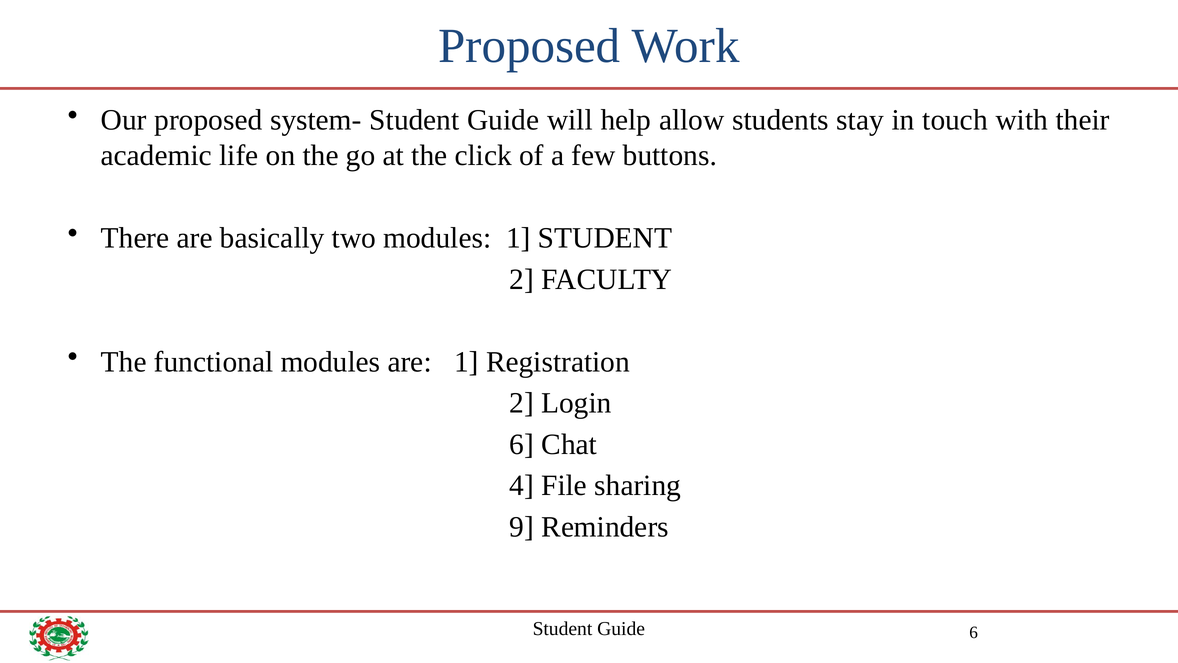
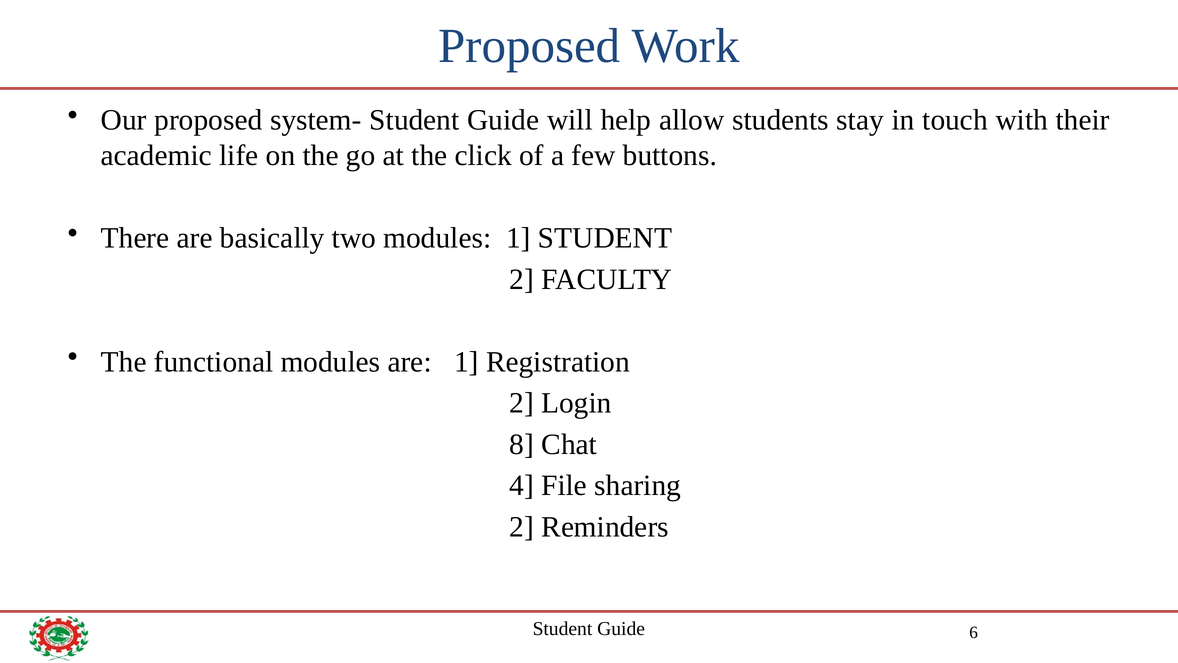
6 at (522, 444): 6 -> 8
9 at (522, 526): 9 -> 2
